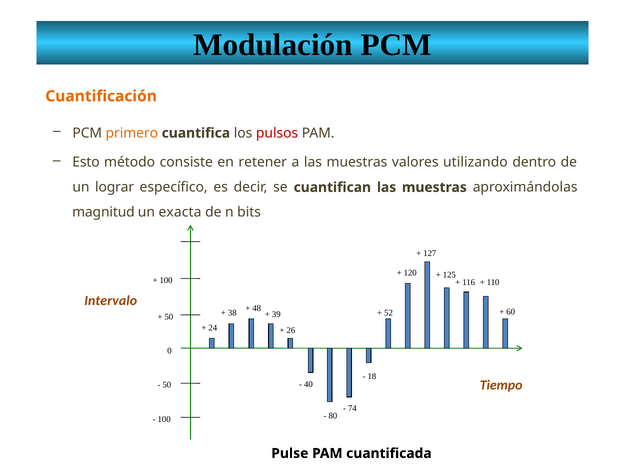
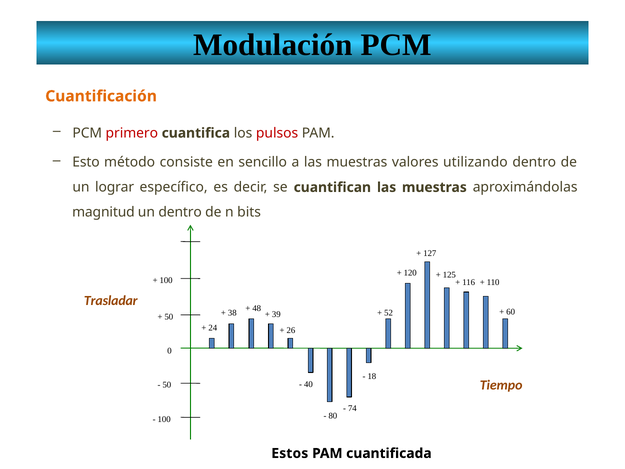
primero colour: orange -> red
retener: retener -> sencillo
un exacta: exacta -> dentro
Intervalo: Intervalo -> Trasladar
Pulse: Pulse -> Estos
